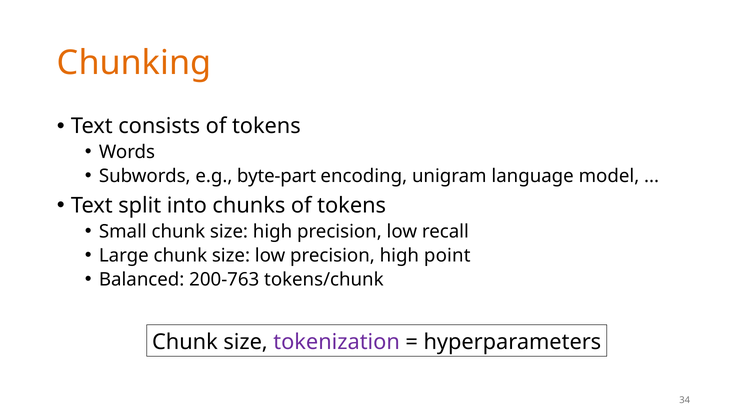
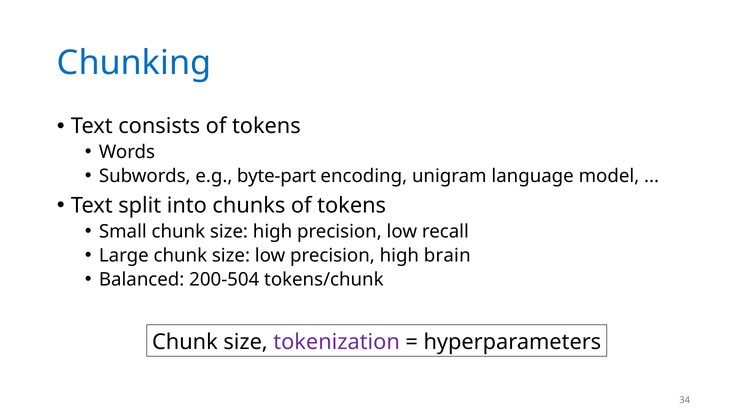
Chunking colour: orange -> blue
point: point -> brain
200-763: 200-763 -> 200-504
